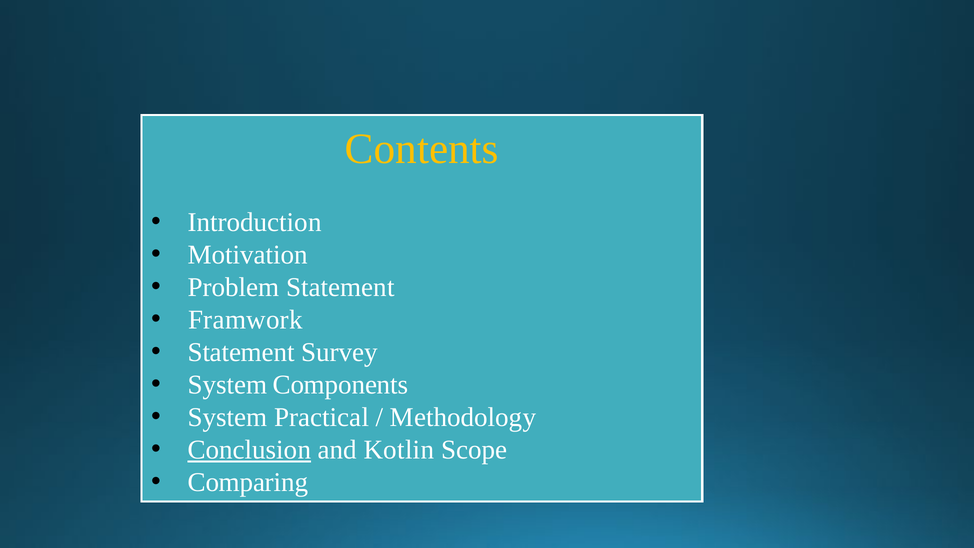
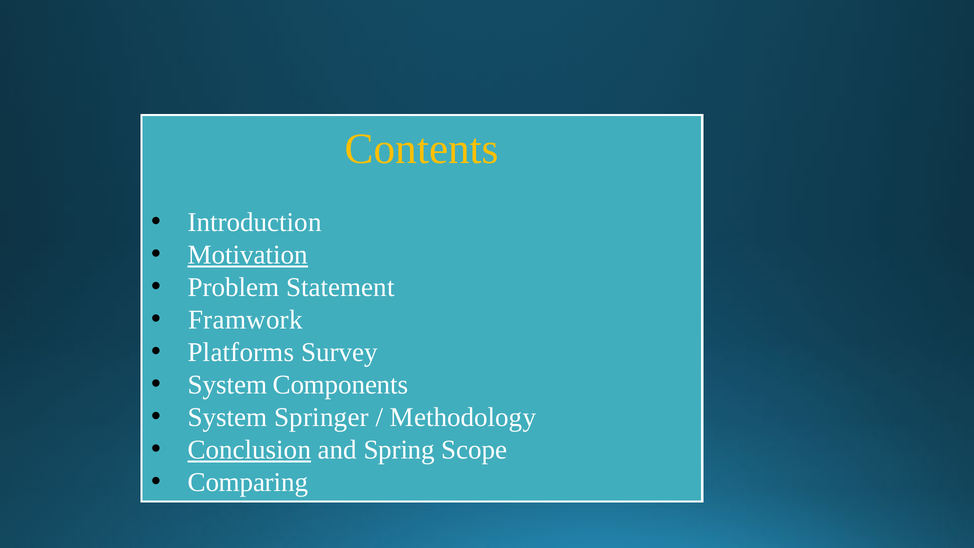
Motivation underline: none -> present
Statement at (241, 352): Statement -> Platforms
Practical: Practical -> Springer
Kotlin: Kotlin -> Spring
